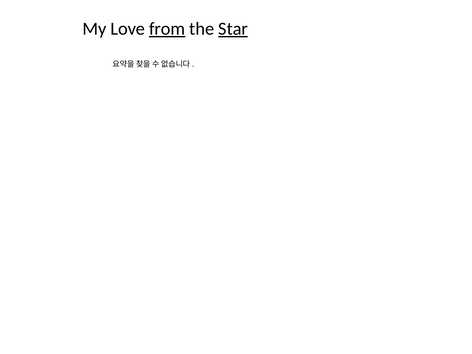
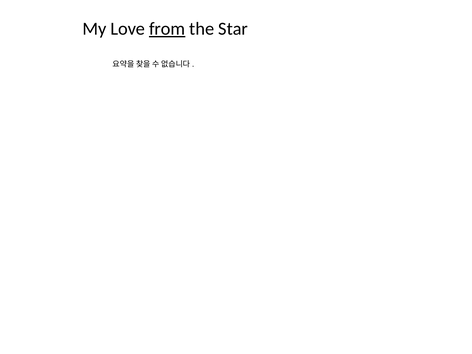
Star underline: present -> none
